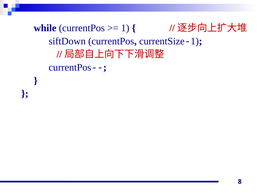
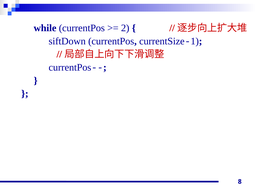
1 at (125, 28): 1 -> 2
